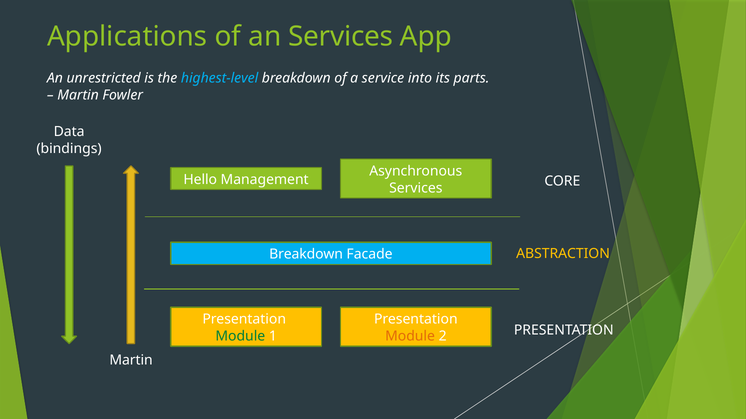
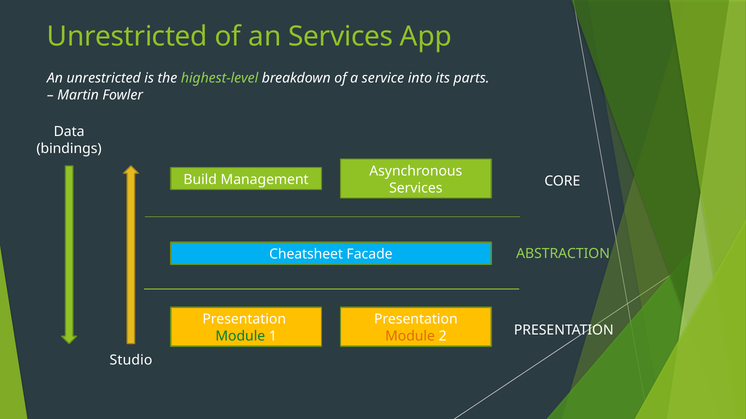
Applications at (127, 37): Applications -> Unrestricted
highest-level colour: light blue -> light green
Hello: Hello -> Build
ABSTRACTION colour: yellow -> light green
Breakdown at (306, 255): Breakdown -> Cheatsheet
Martin at (131, 360): Martin -> Studio
